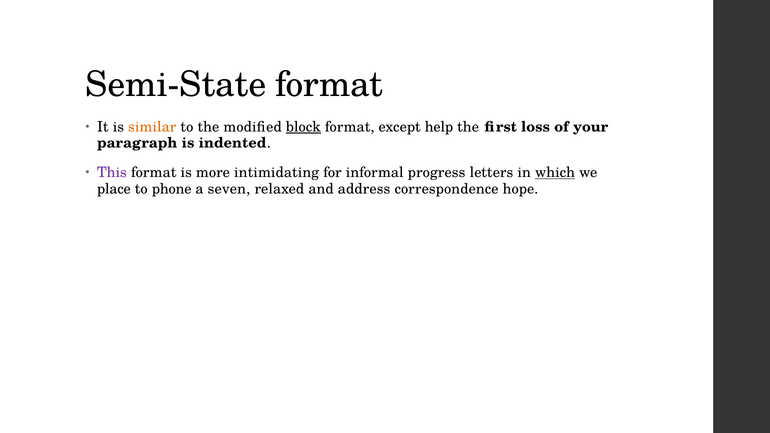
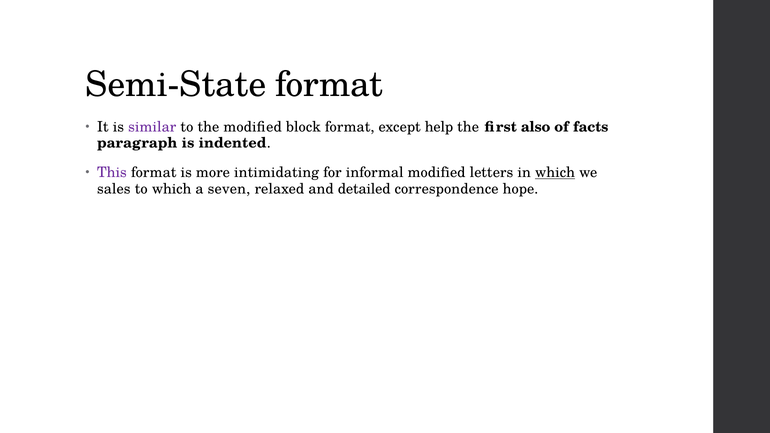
similar colour: orange -> purple
block underline: present -> none
loss: loss -> also
your: your -> facts
informal progress: progress -> modified
place: place -> sales
to phone: phone -> which
address: address -> detailed
